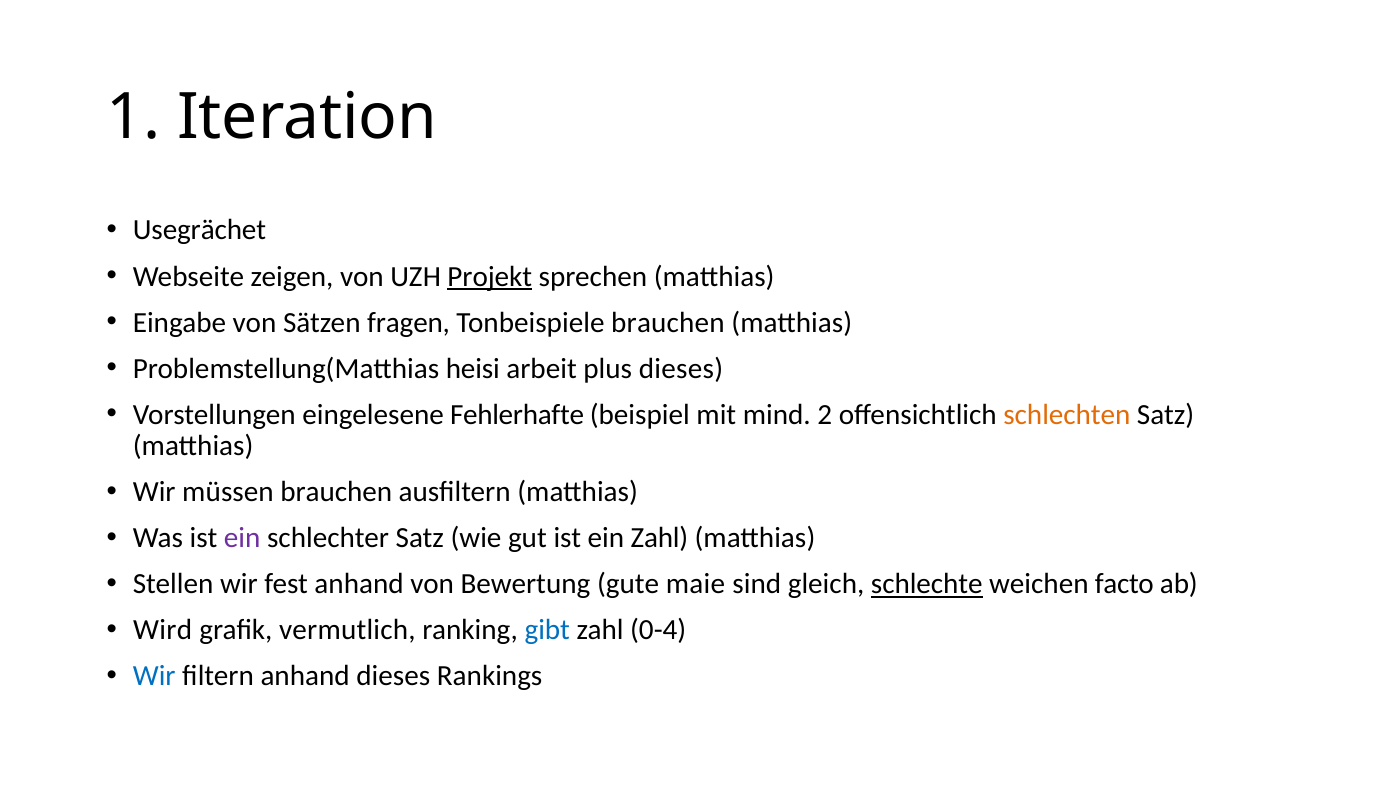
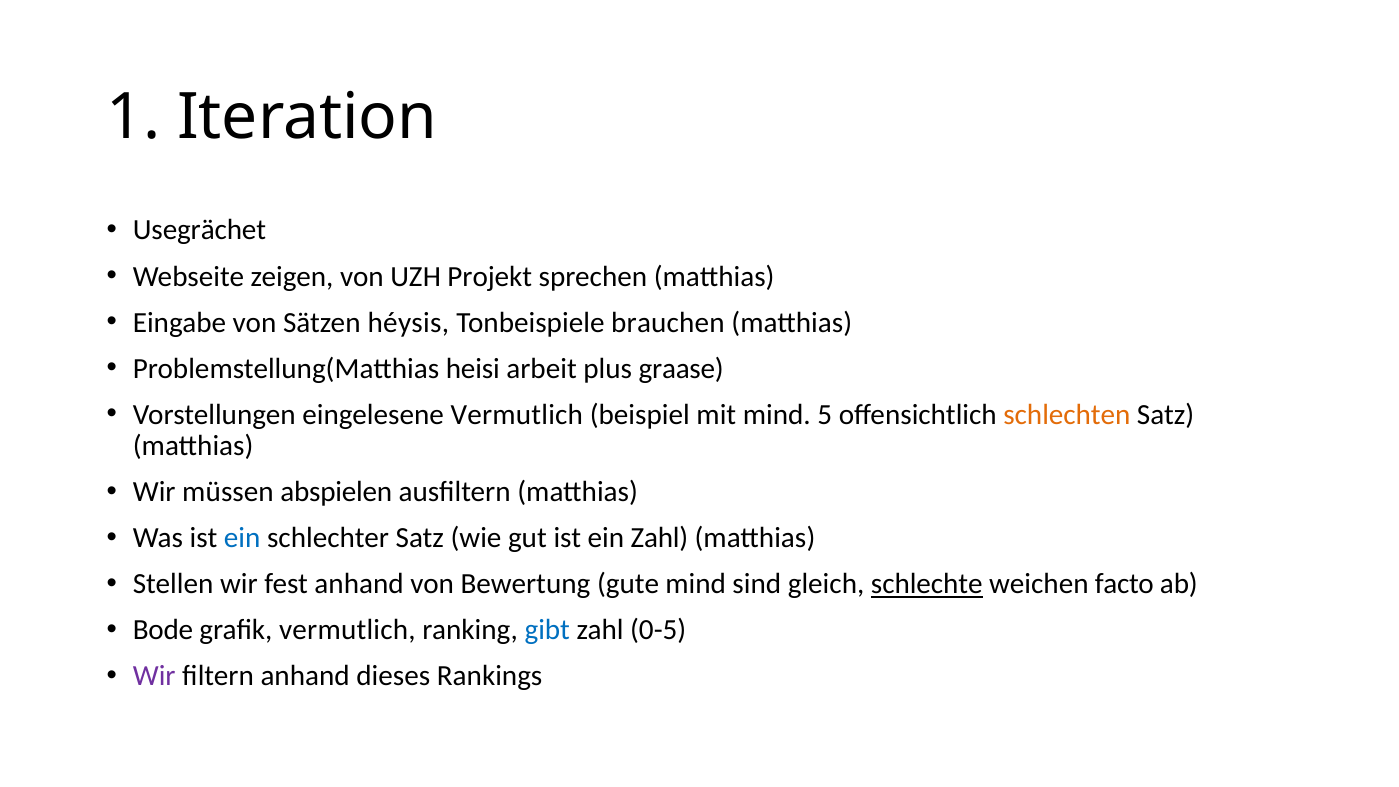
Projekt underline: present -> none
fragen: fragen -> héysis
plus dieses: dieses -> graase
eingelesene Fehlerhafte: Fehlerhafte -> Vermutlich
2: 2 -> 5
müssen brauchen: brauchen -> abspielen
ein at (242, 538) colour: purple -> blue
gute maie: maie -> mind
Wird: Wird -> Bode
0-4: 0-4 -> 0-5
Wir at (154, 676) colour: blue -> purple
